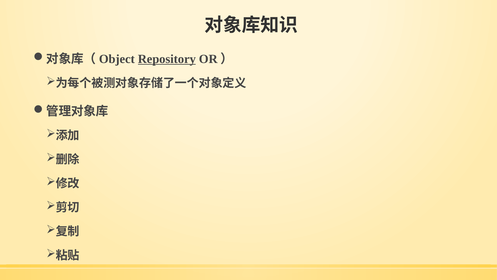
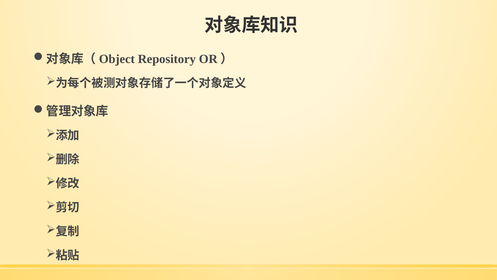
Repository underline: present -> none
